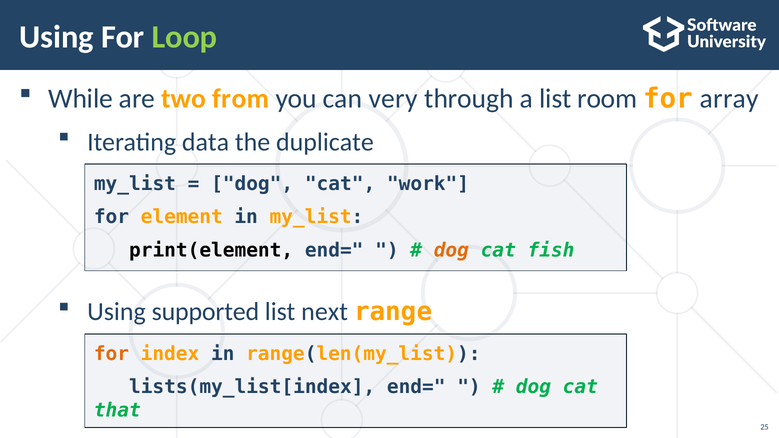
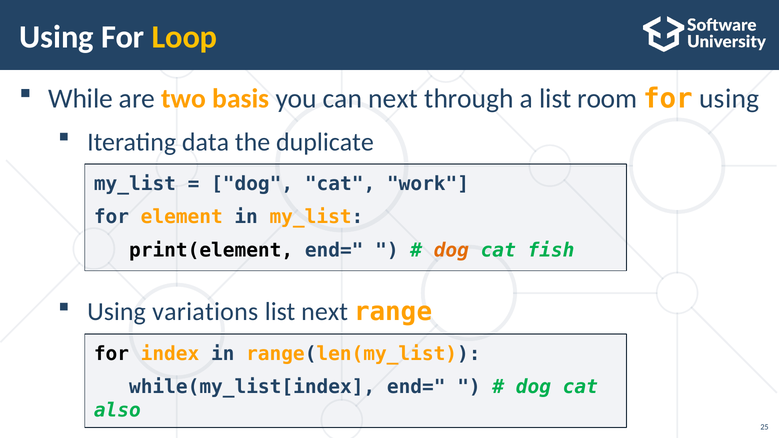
Loop colour: light green -> yellow
from: from -> basis
can very: very -> next
for array: array -> using
supported: supported -> variations
for at (111, 354) colour: orange -> black
lists(my_list[index: lists(my_list[index -> while(my_list[index
that: that -> also
